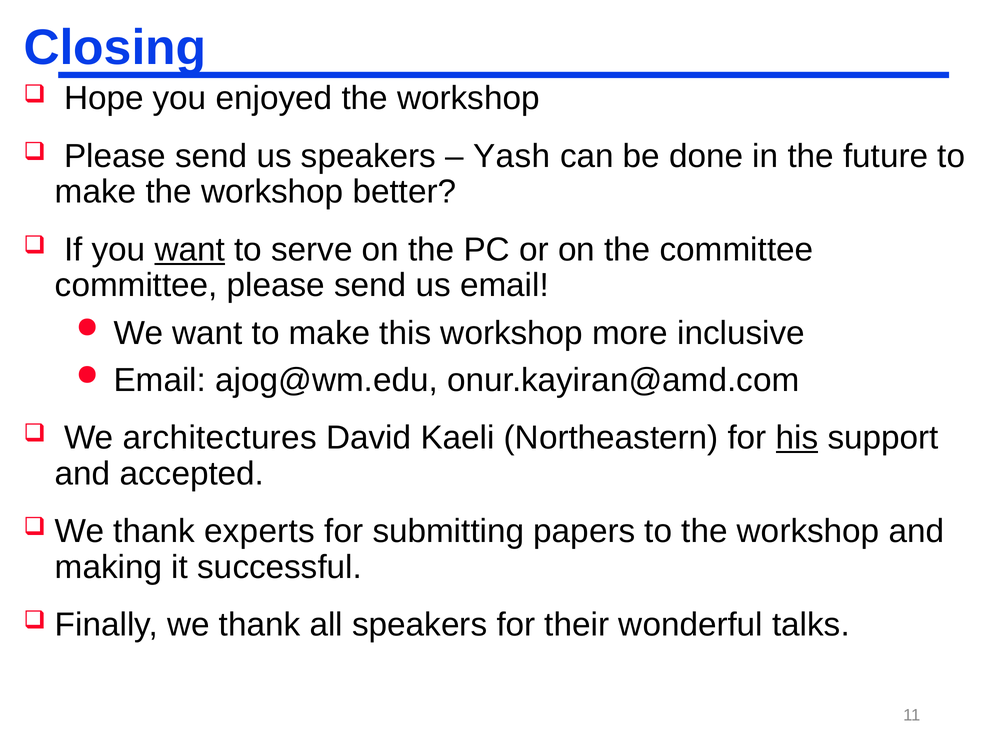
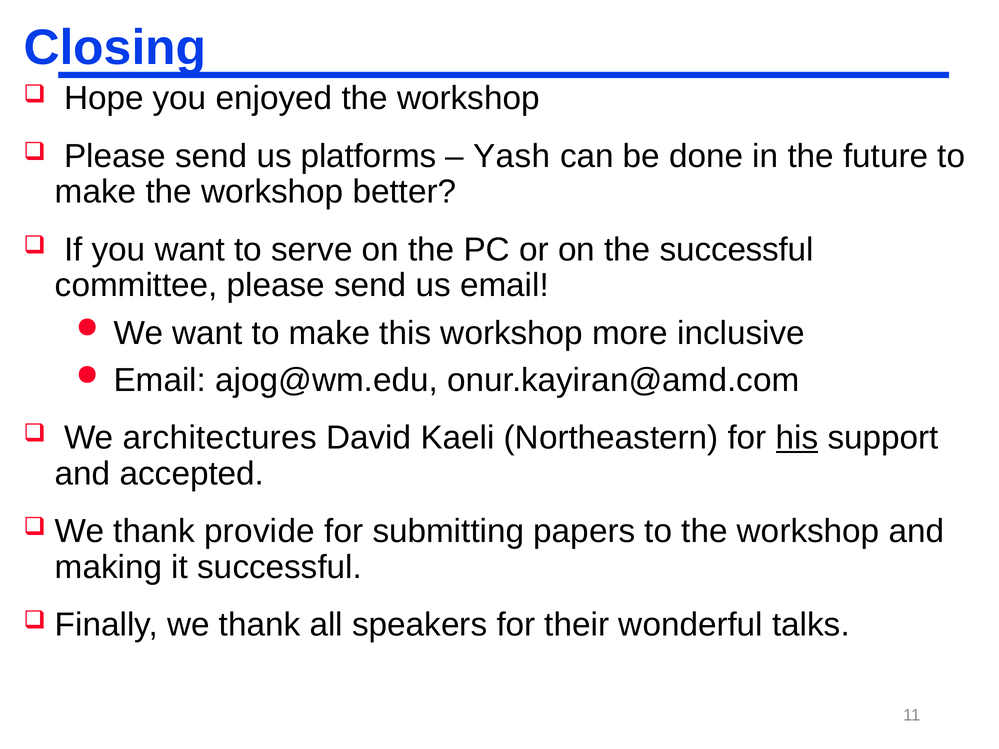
us speakers: speakers -> platforms
want at (190, 250) underline: present -> none
the committee: committee -> successful
experts: experts -> provide
